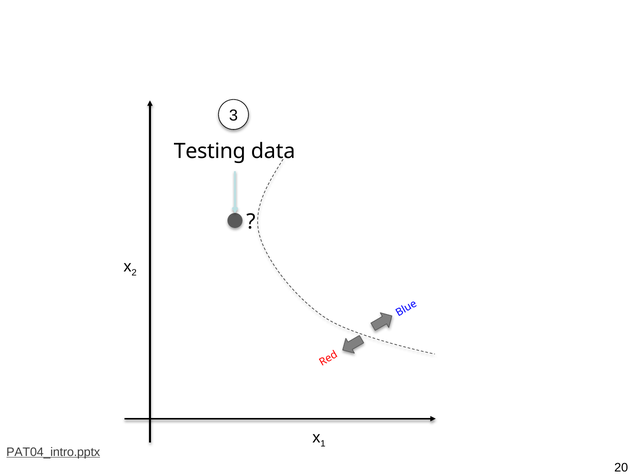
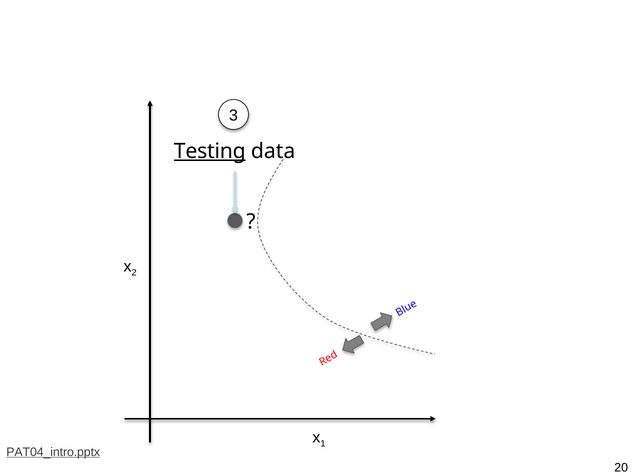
Testing underline: none -> present
